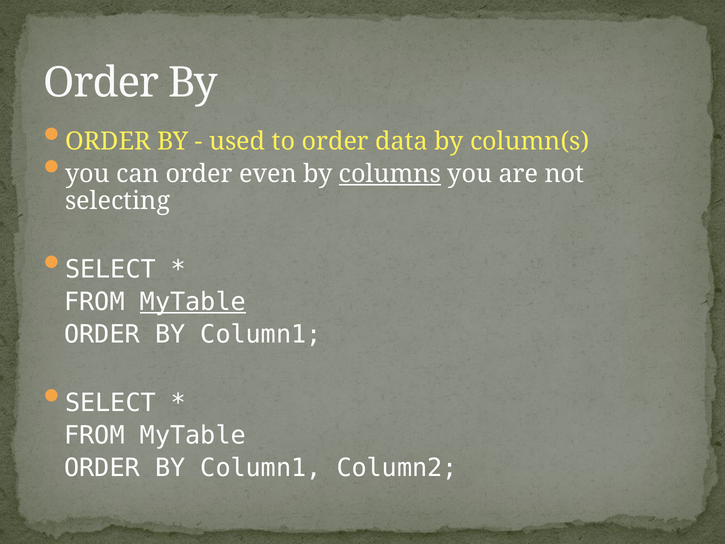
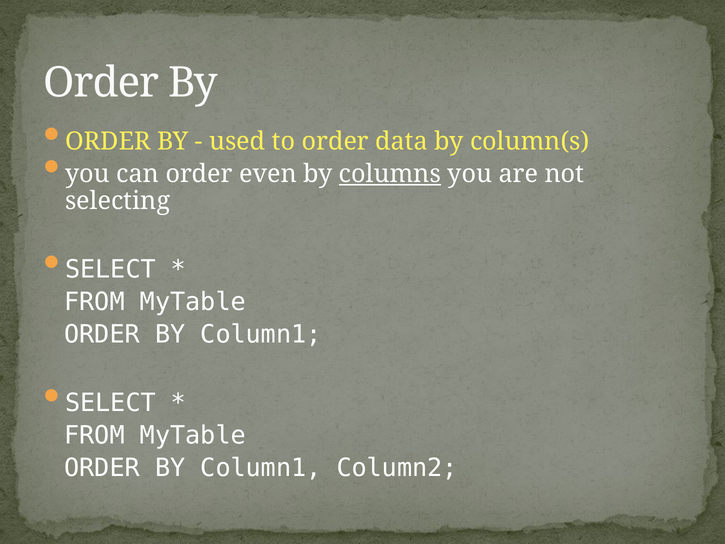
MyTable at (193, 302) underline: present -> none
